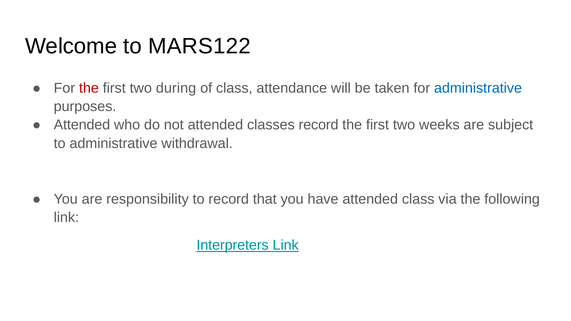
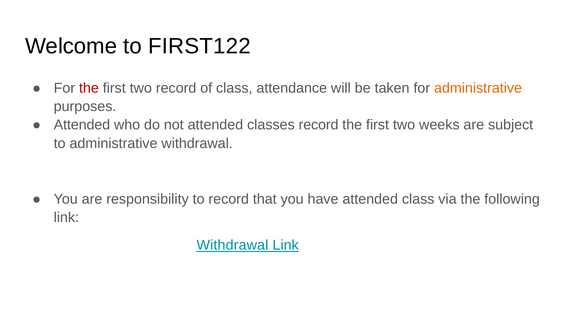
MARS122: MARS122 -> FIRST122
two during: during -> record
administrative at (478, 88) colour: blue -> orange
Interpreters at (233, 245): Interpreters -> Withdrawal
